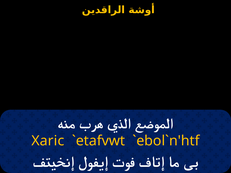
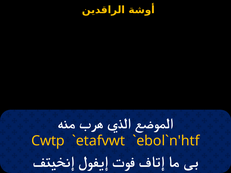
Xaric: Xaric -> Cwtp
